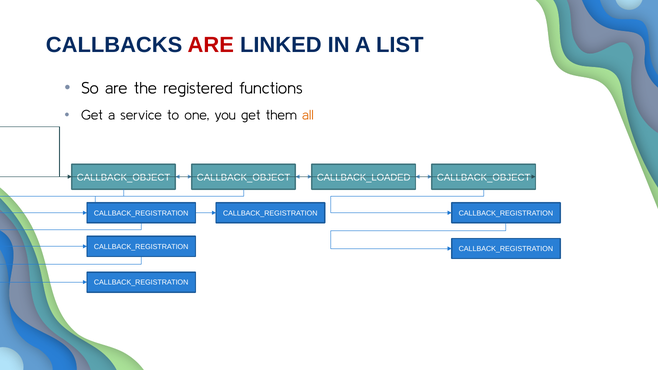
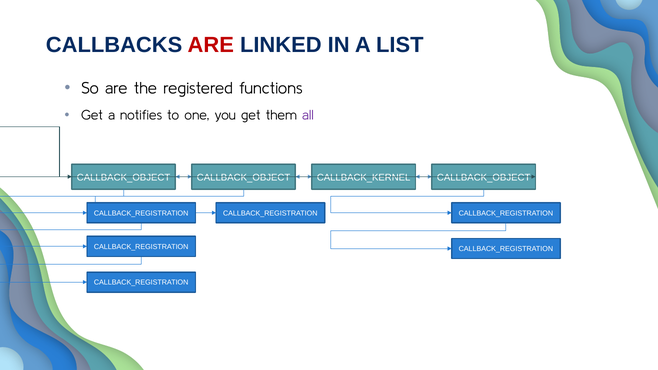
service: service -> notifies
all colour: orange -> purple
CALLBACK_LOADED: CALLBACK_LOADED -> CALLBACK_KERNEL
